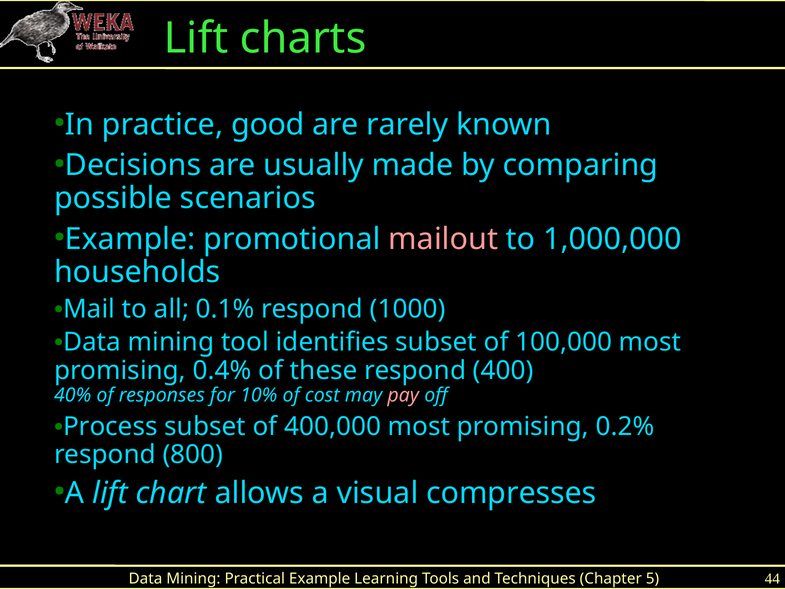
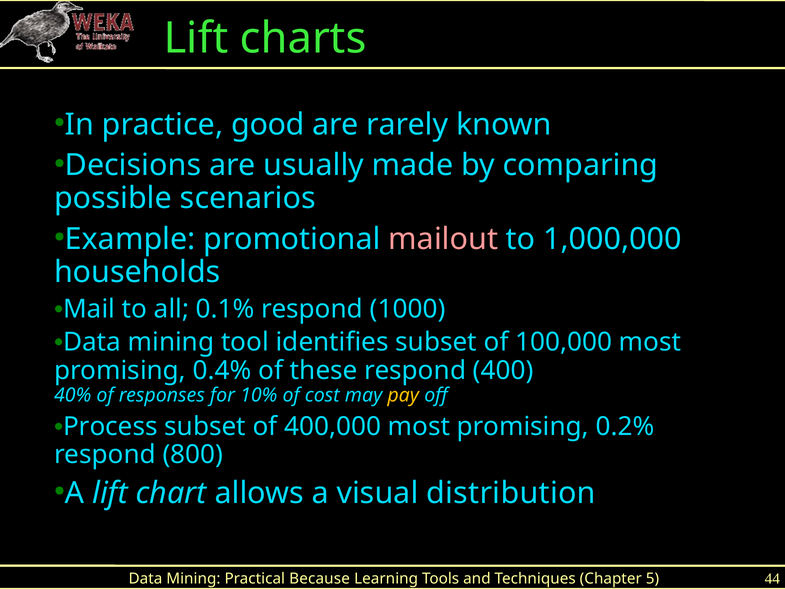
pay colour: pink -> yellow
compresses: compresses -> distribution
Example: Example -> Because
